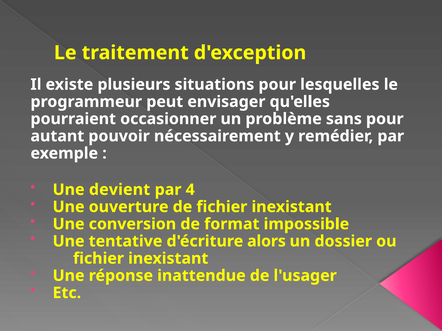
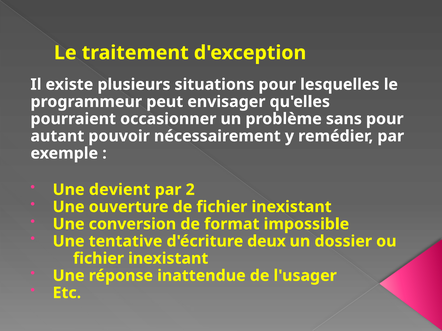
4: 4 -> 2
alors: alors -> deux
